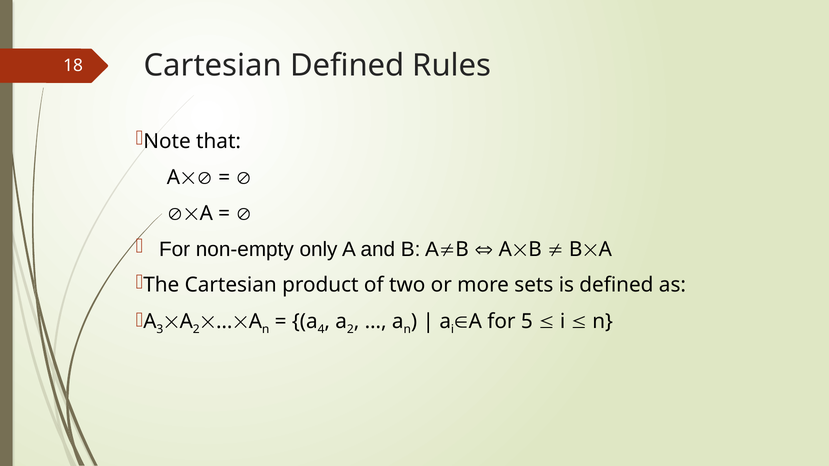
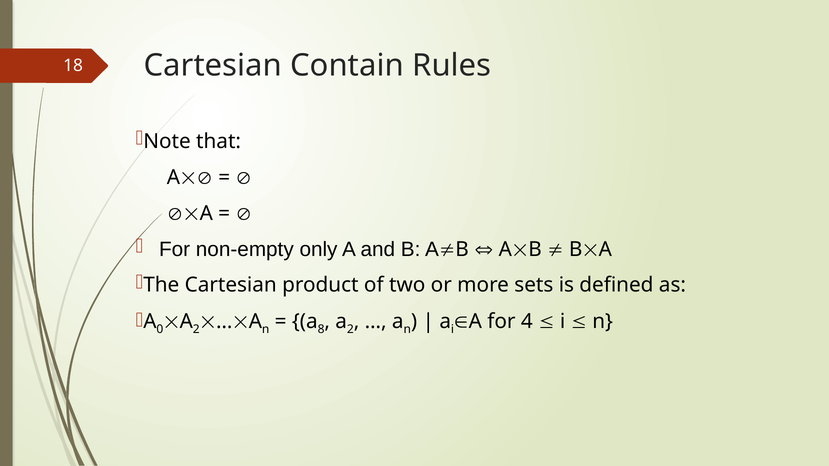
Cartesian Defined: Defined -> Contain
3: 3 -> 0
4: 4 -> 8
5: 5 -> 4
